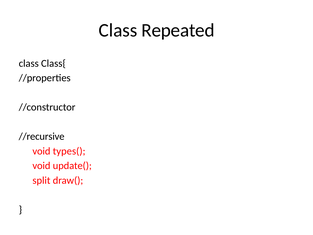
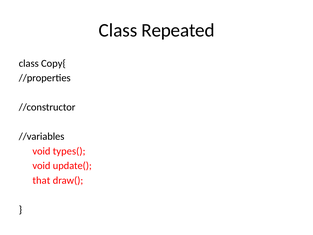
Class{: Class{ -> Copy{
//recursive: //recursive -> //variables
split: split -> that
